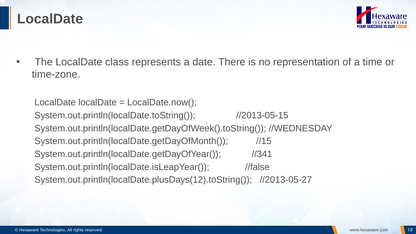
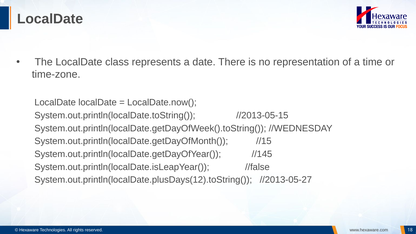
//341: //341 -> //145
